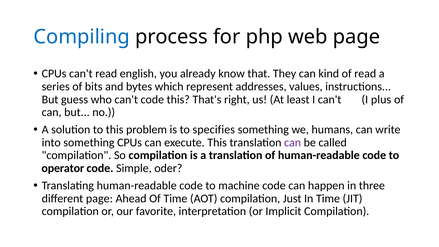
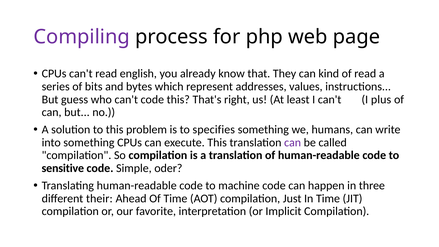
Compiling colour: blue -> purple
operator: operator -> sensitive
different page: page -> their
